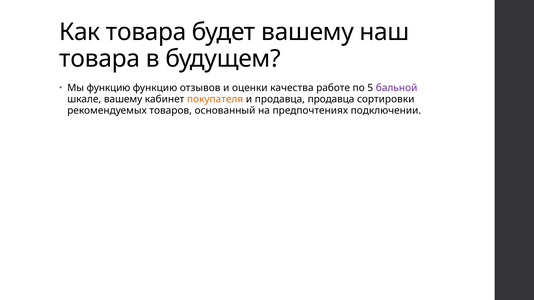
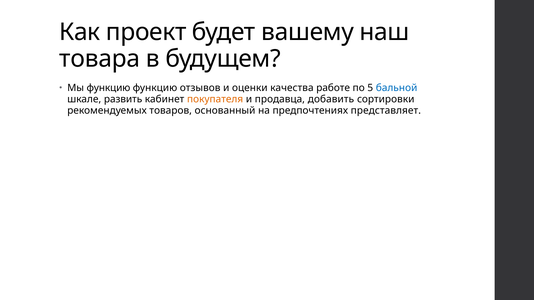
Как товара: товара -> проект
бальной colour: purple -> blue
шкале вашему: вашему -> развить
продавца продавца: продавца -> добавить
подключении: подключении -> представляет
